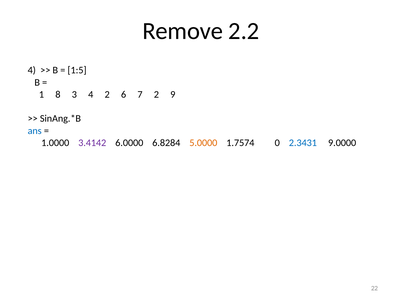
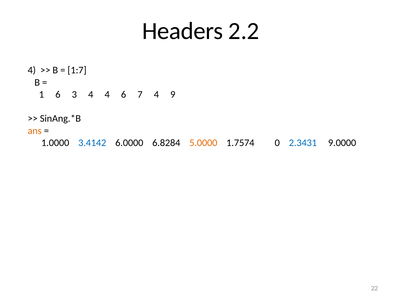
Remove: Remove -> Headers
1:5: 1:5 -> 1:7
1 8: 8 -> 6
4 2: 2 -> 4
7 2: 2 -> 4
ans colour: blue -> orange
3.4142 colour: purple -> blue
